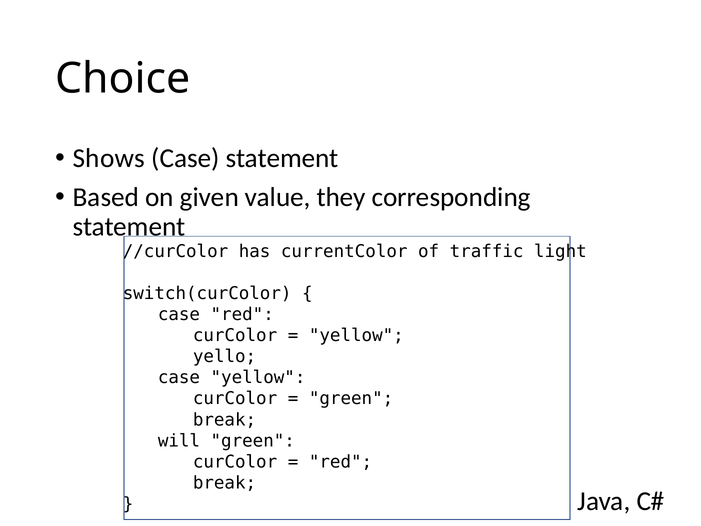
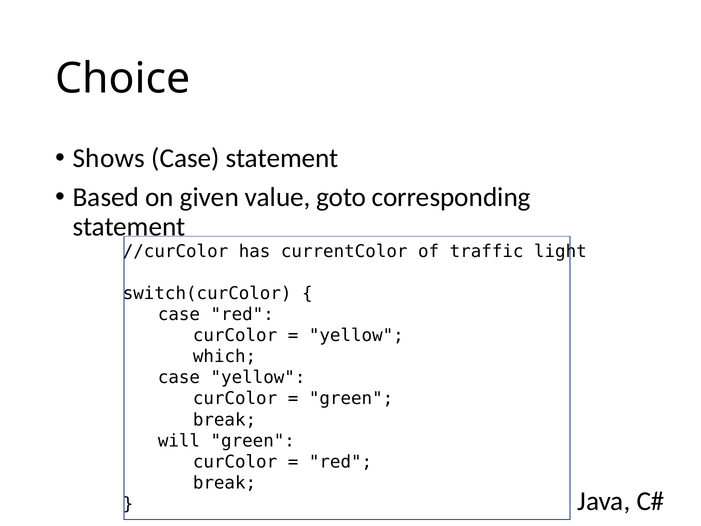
they: they -> goto
yello: yello -> which
